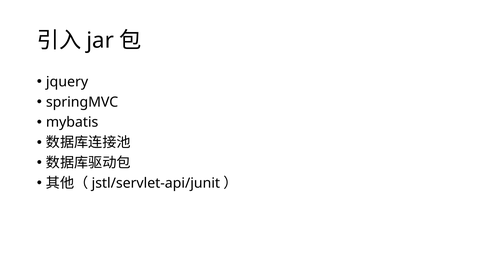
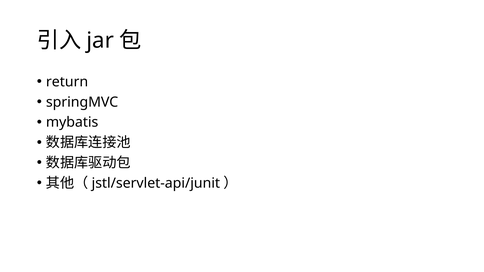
jquery: jquery -> return
